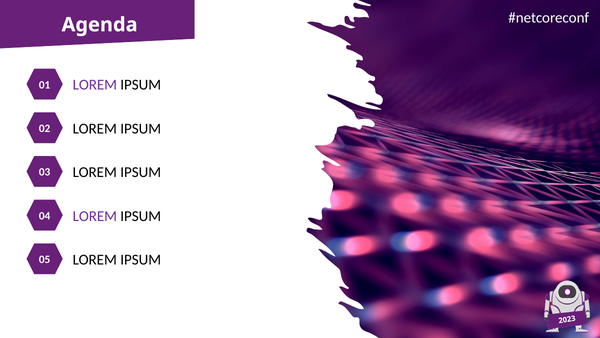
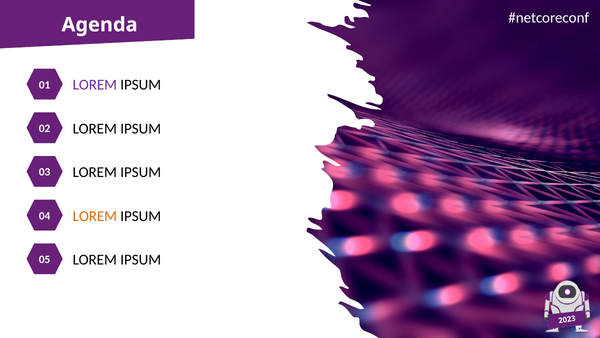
LOREM at (95, 216) colour: purple -> orange
